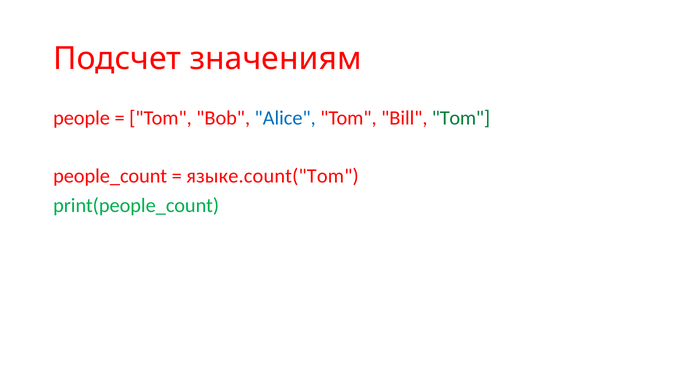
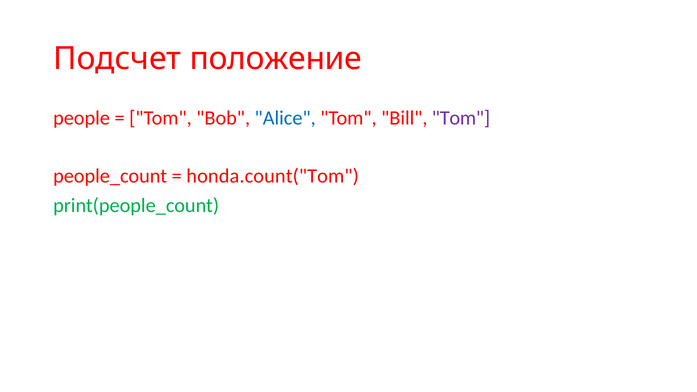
значениям: значениям -> положение
Tom at (461, 118) colour: green -> purple
языке.count("Tom: языке.count("Tom -> honda.count("Tom
